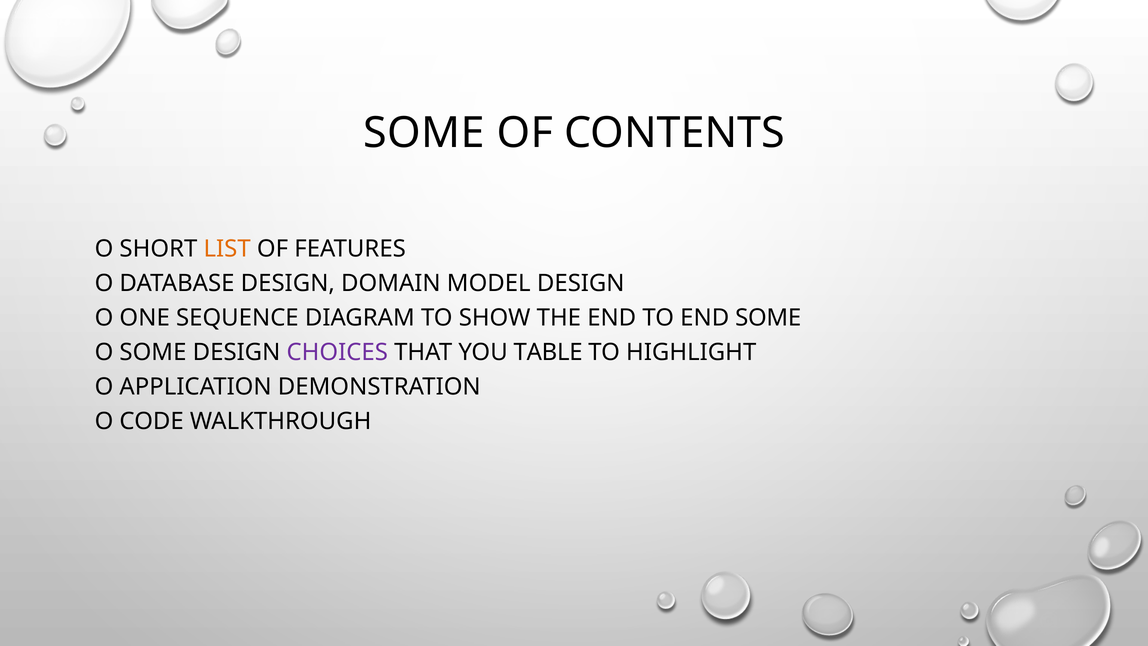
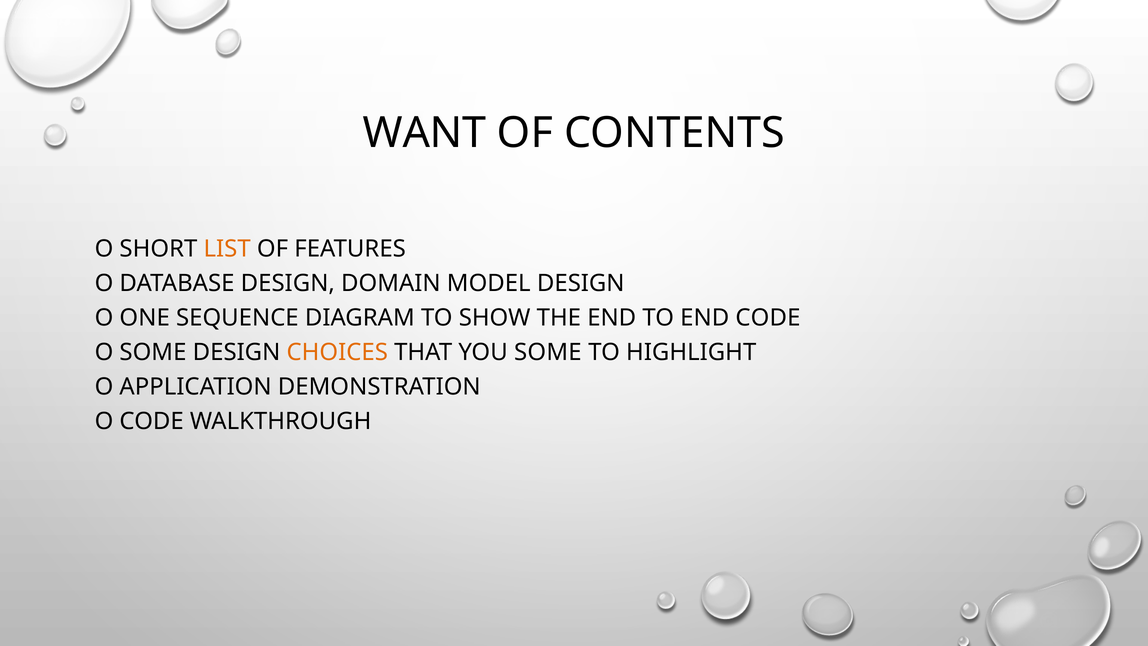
SOME at (424, 133): SOME -> WANT
END SOME: SOME -> CODE
CHOICES colour: purple -> orange
YOU TABLE: TABLE -> SOME
